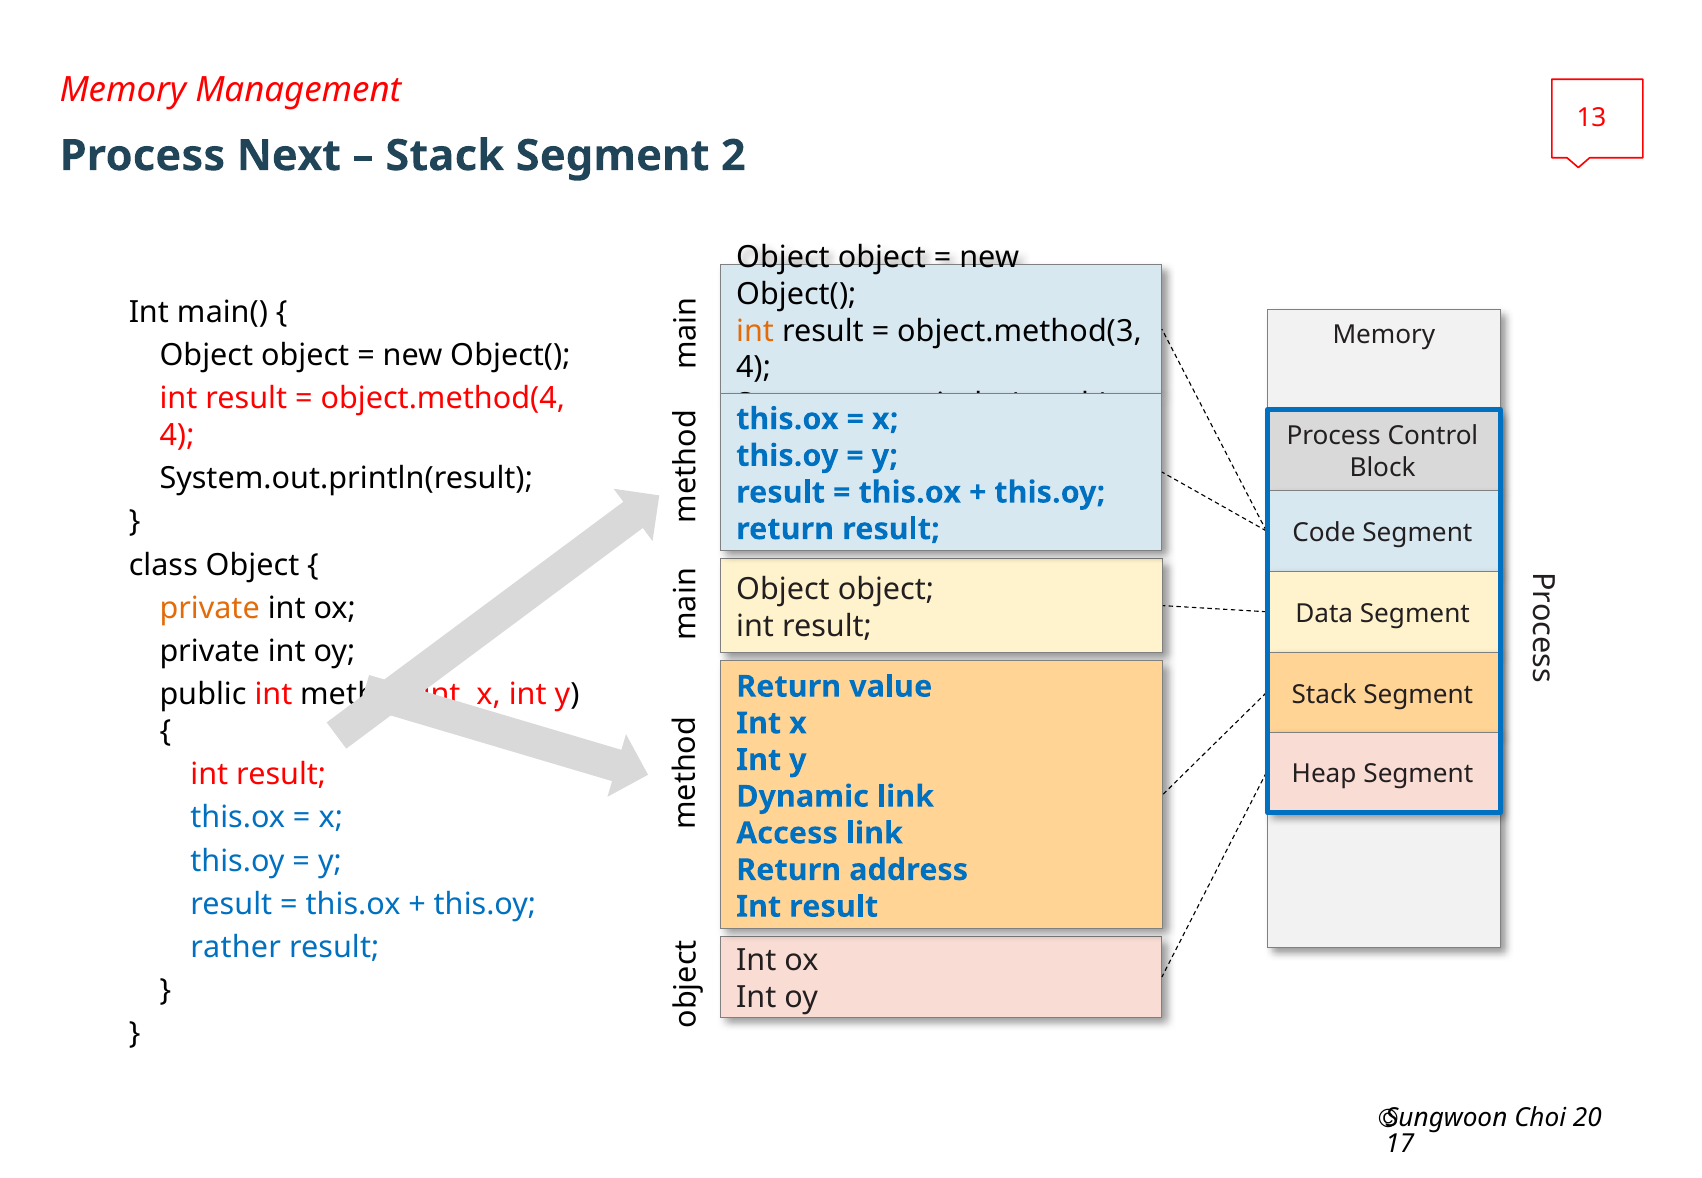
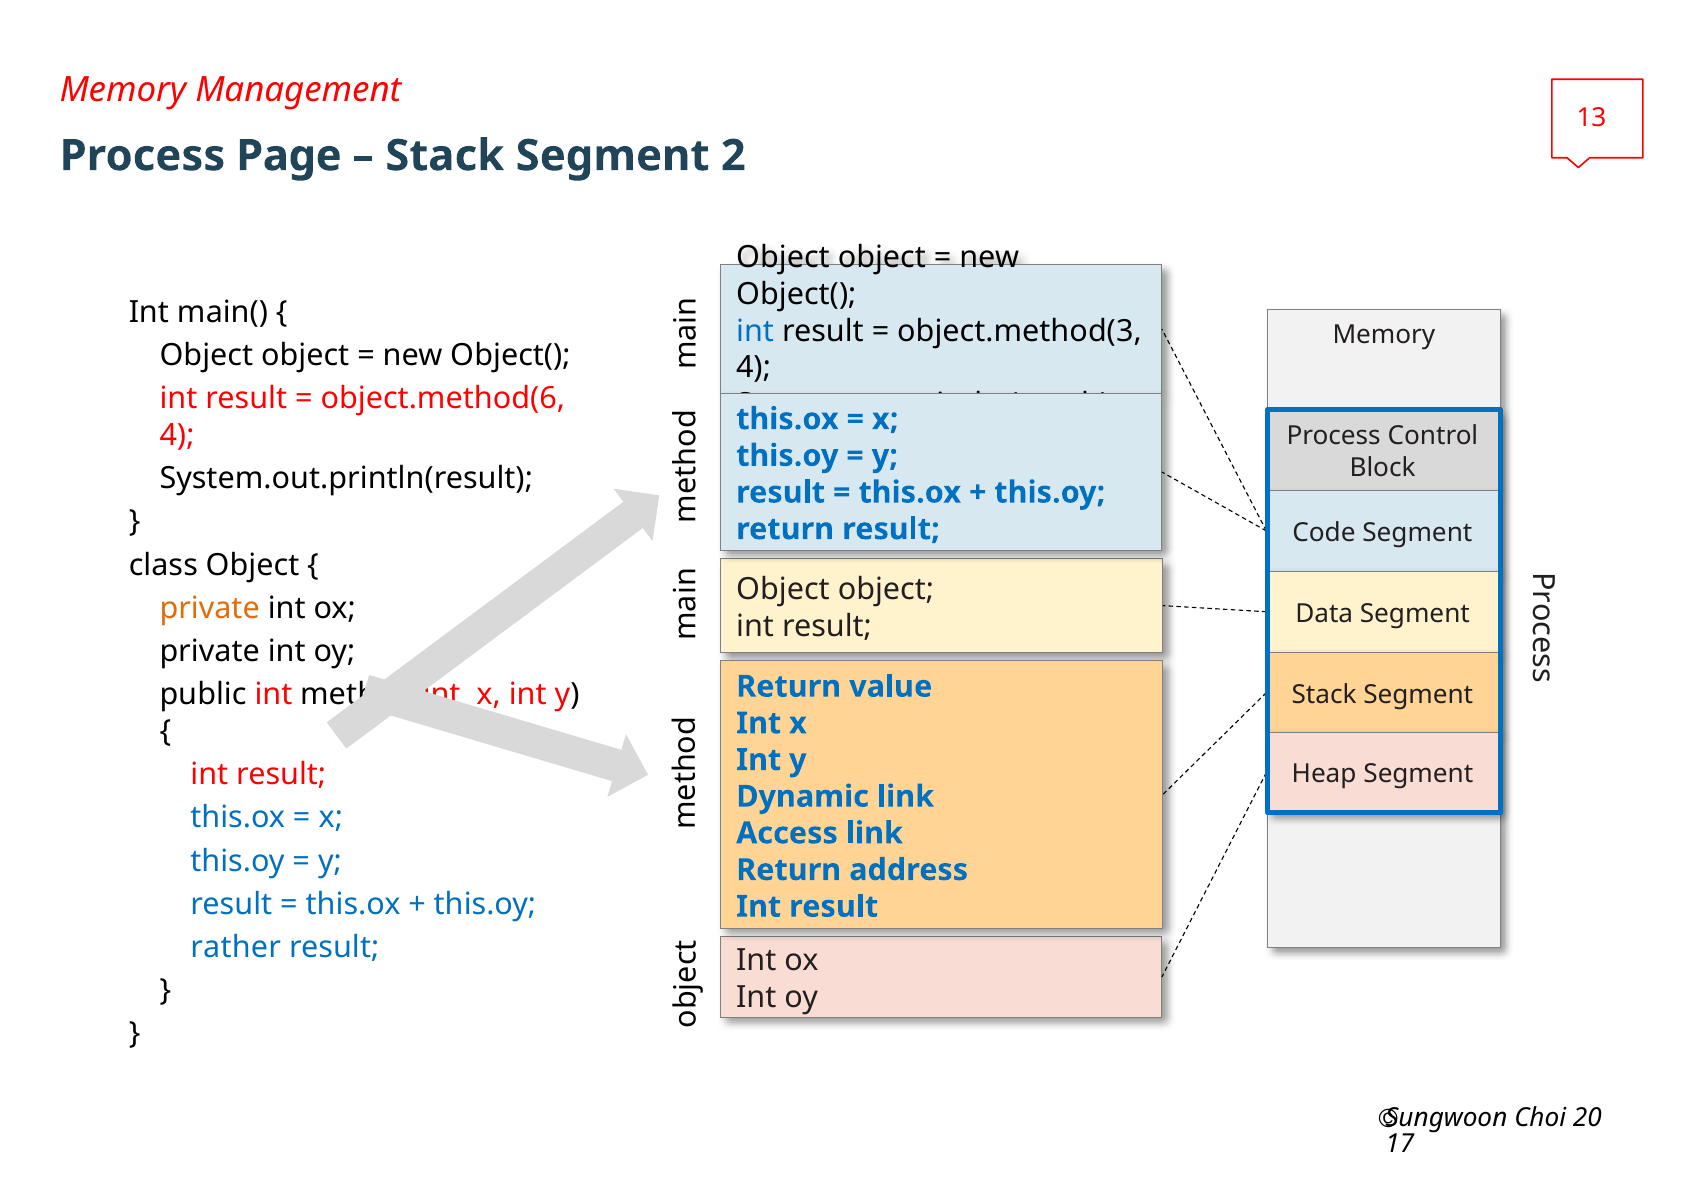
Next: Next -> Page
int at (755, 331) colour: orange -> blue
object.method(4: object.method(4 -> object.method(6
